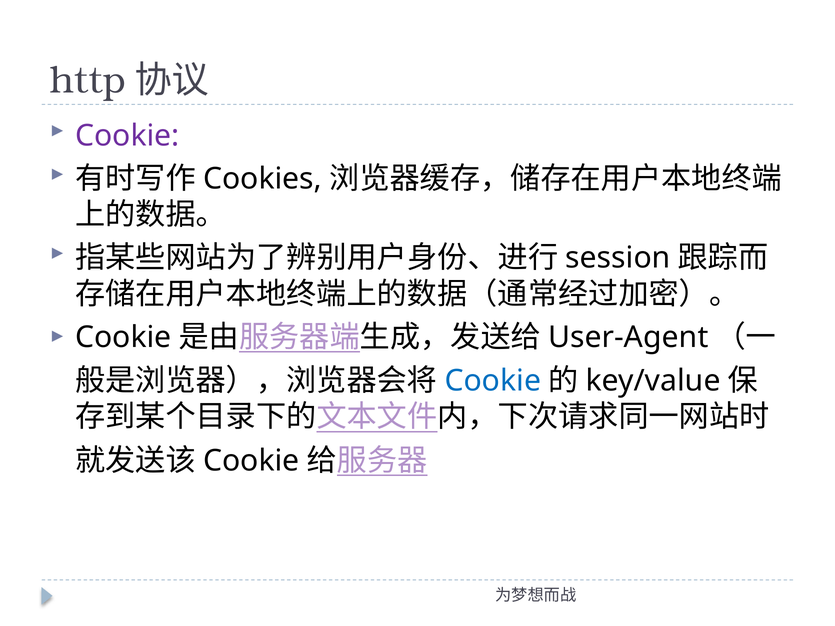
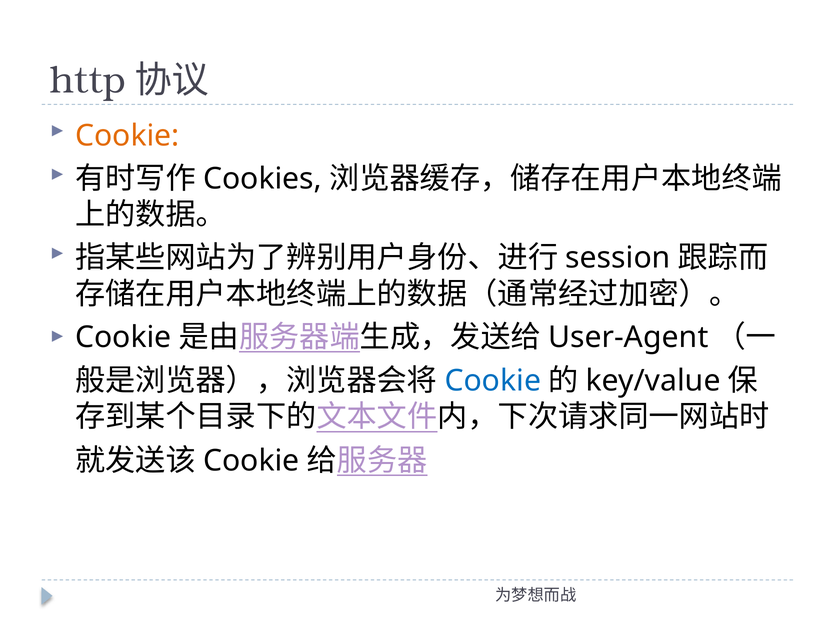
Cookie at (127, 136) colour: purple -> orange
